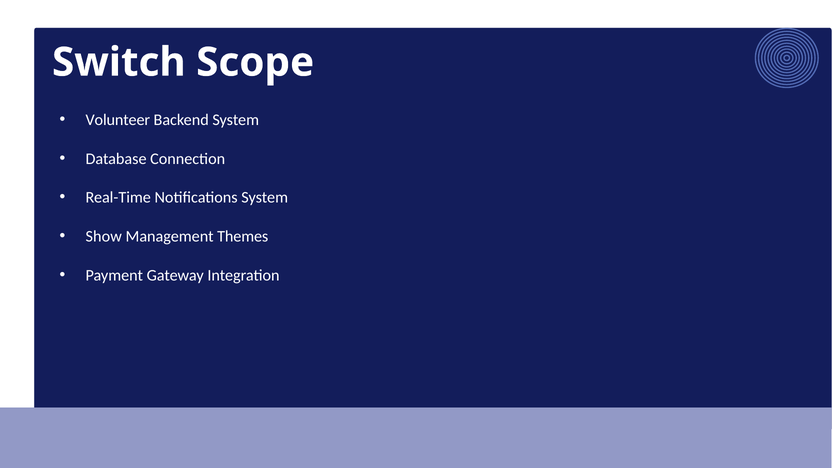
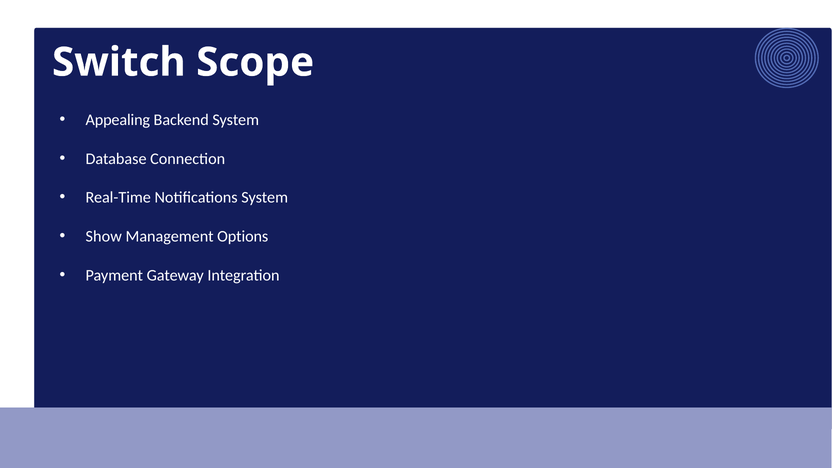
Volunteer: Volunteer -> Appealing
Themes: Themes -> Options
